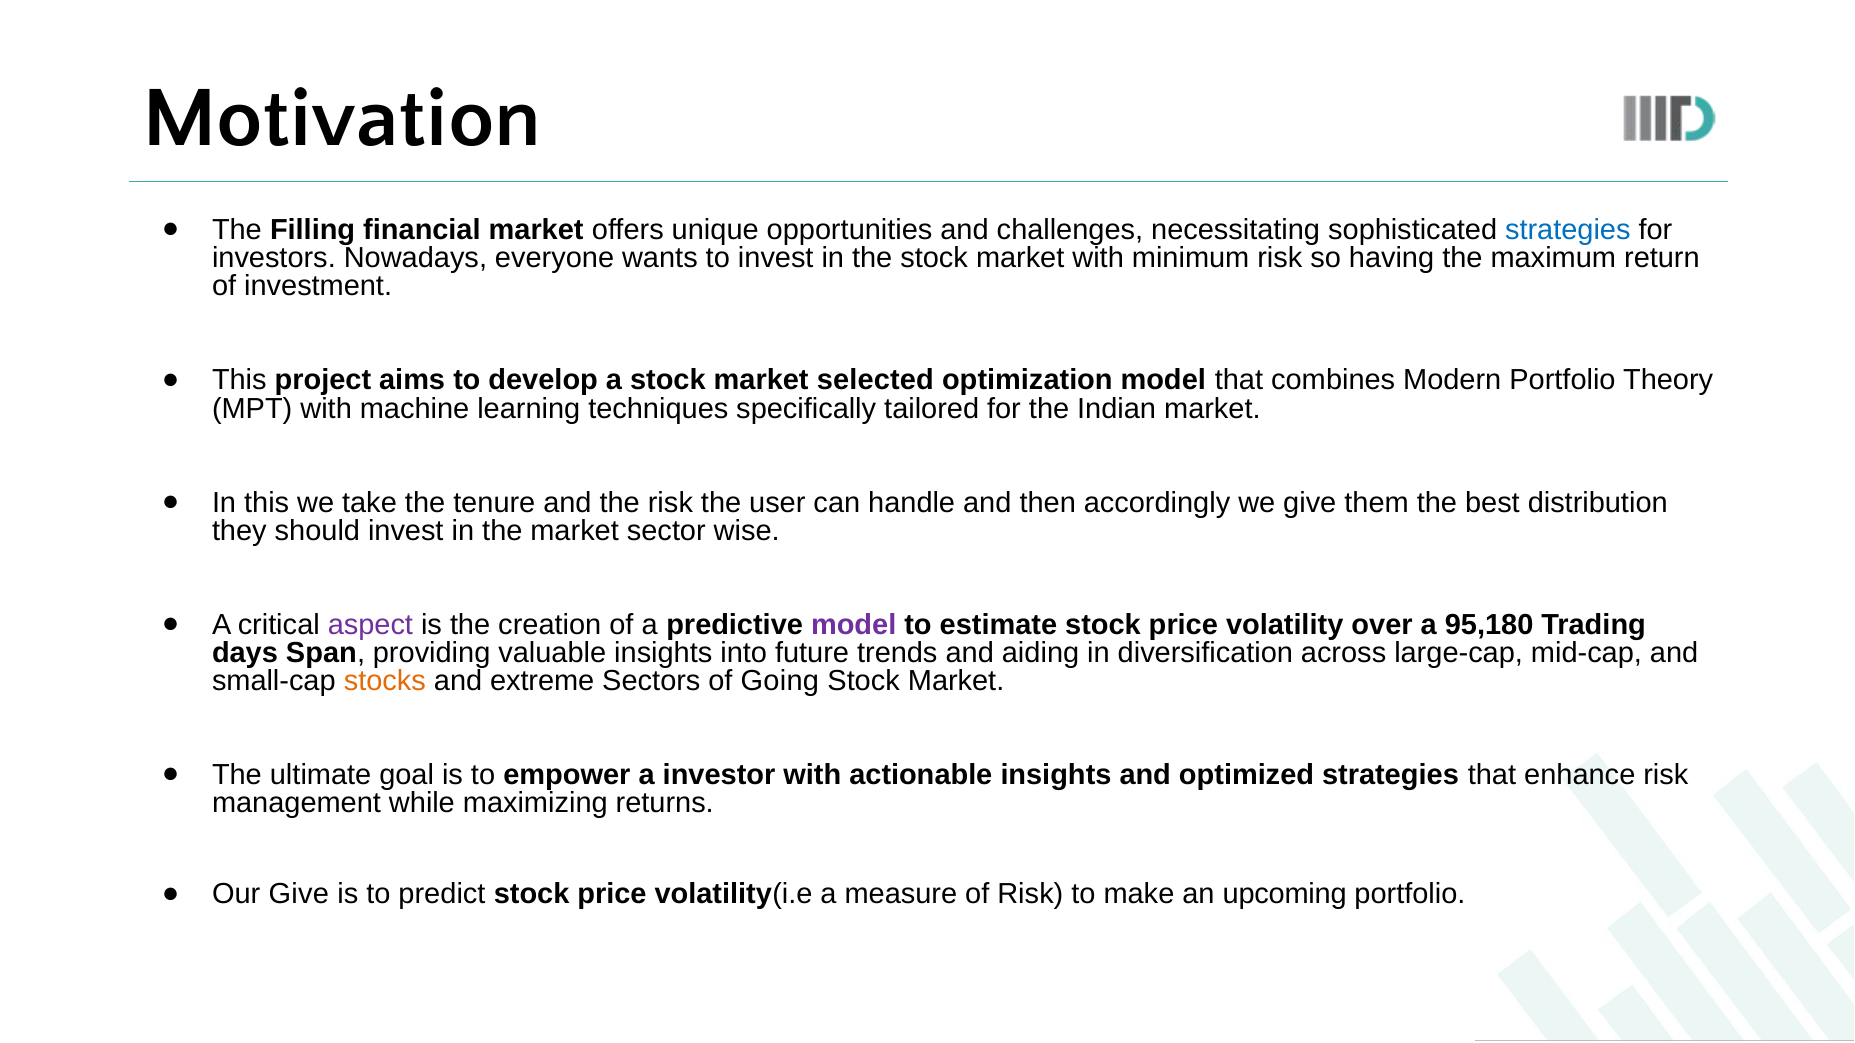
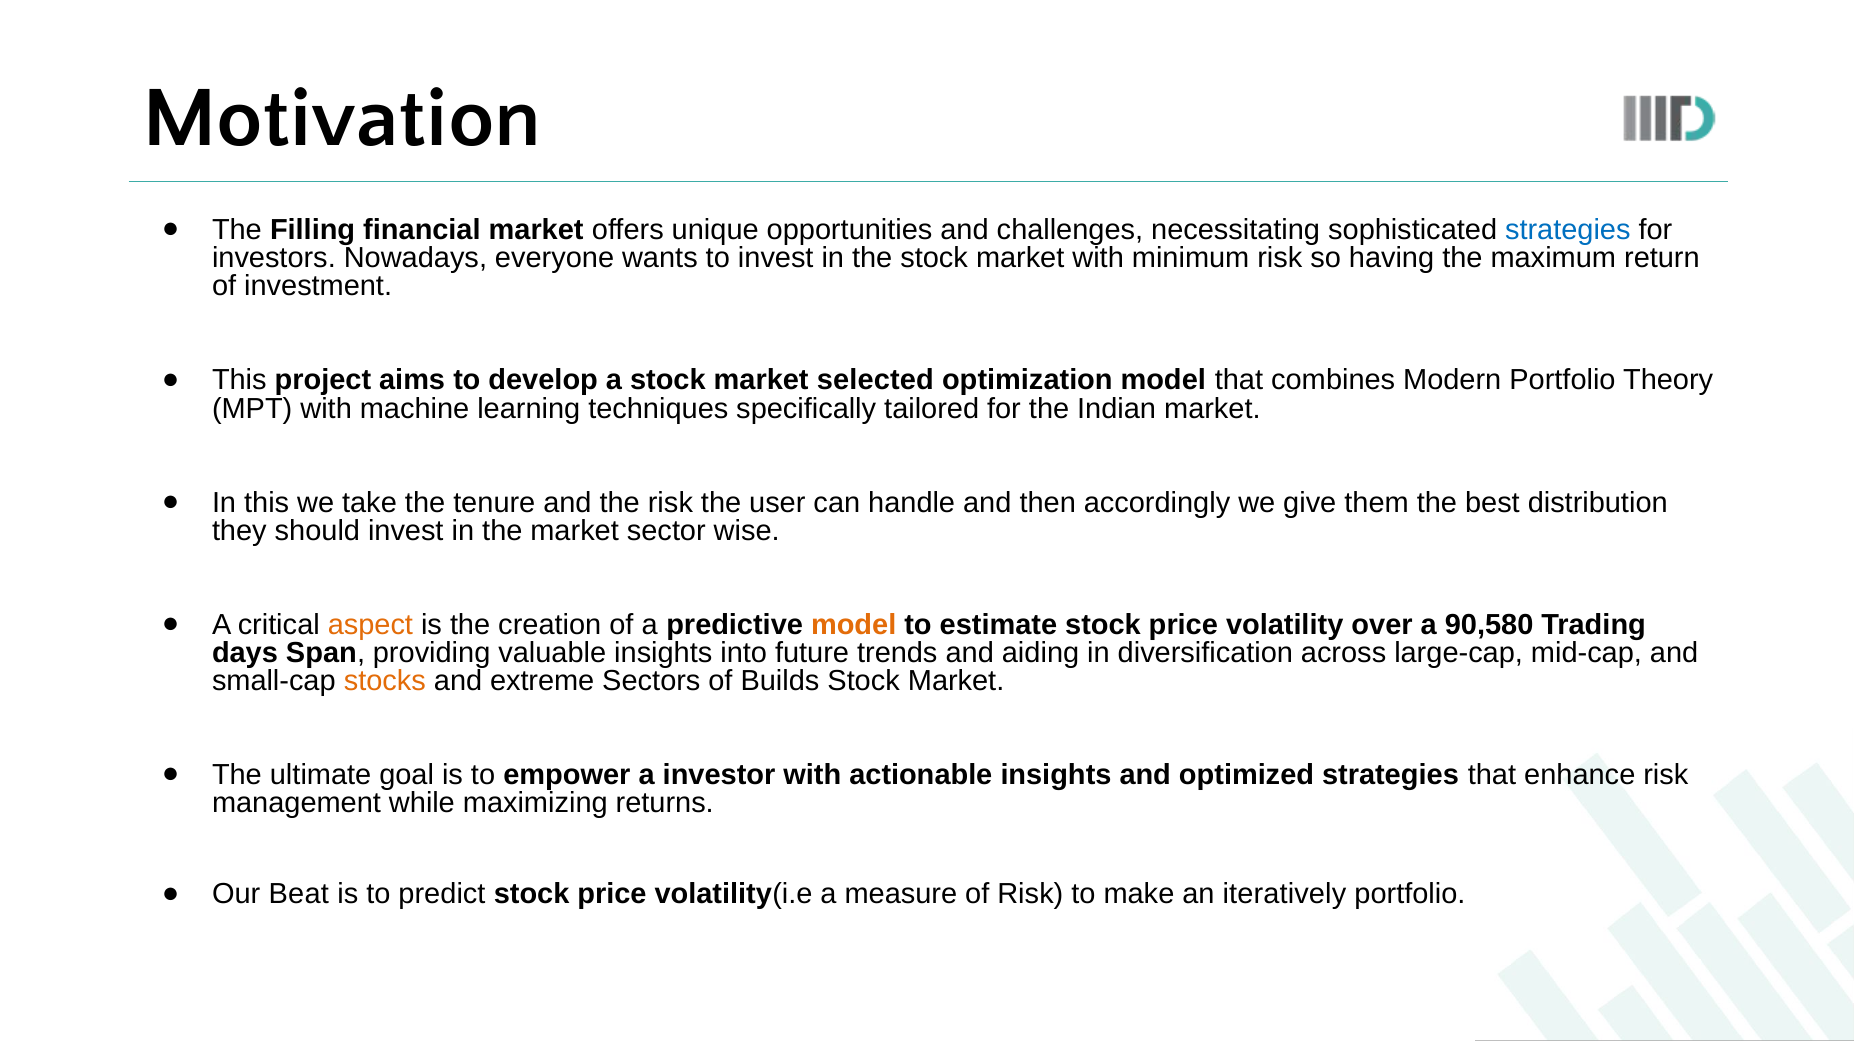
aspect colour: purple -> orange
model at (854, 625) colour: purple -> orange
95,180: 95,180 -> 90,580
Going: Going -> Builds
Our Give: Give -> Beat
upcoming: upcoming -> iteratively
